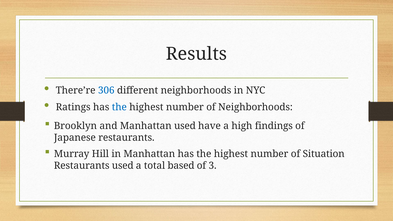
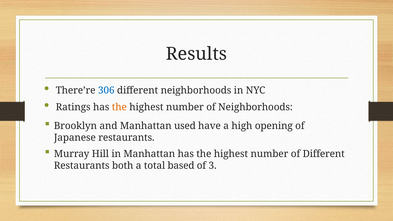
the at (119, 107) colour: blue -> orange
findings: findings -> opening
of Situation: Situation -> Different
Restaurants used: used -> both
